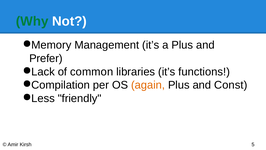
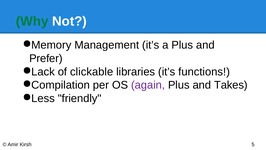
common: common -> clickable
again colour: orange -> purple
Const: Const -> Takes
